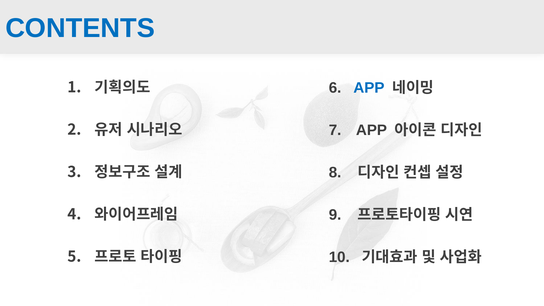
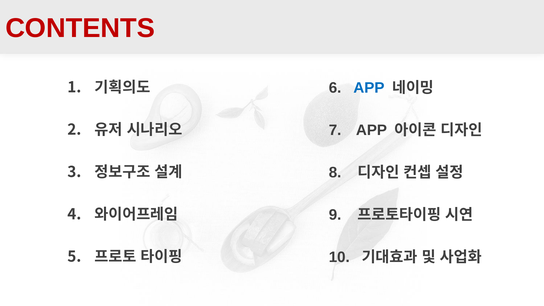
CONTENTS colour: blue -> red
